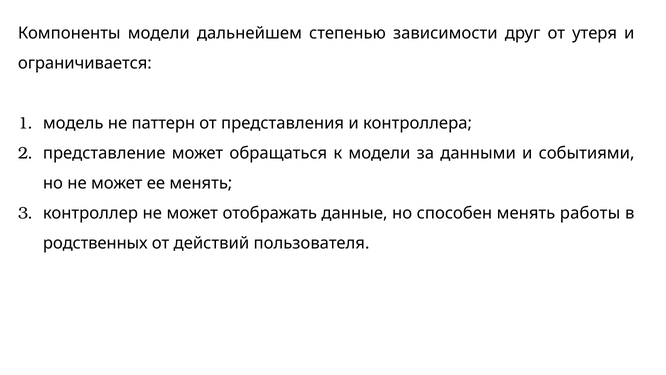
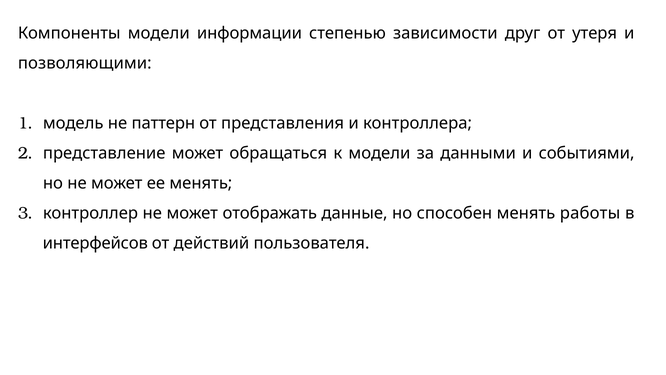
дальнейшем: дальнейшем -> информации
ограничивается: ограничивается -> позволяющими
родственных: родственных -> интерфейсов
